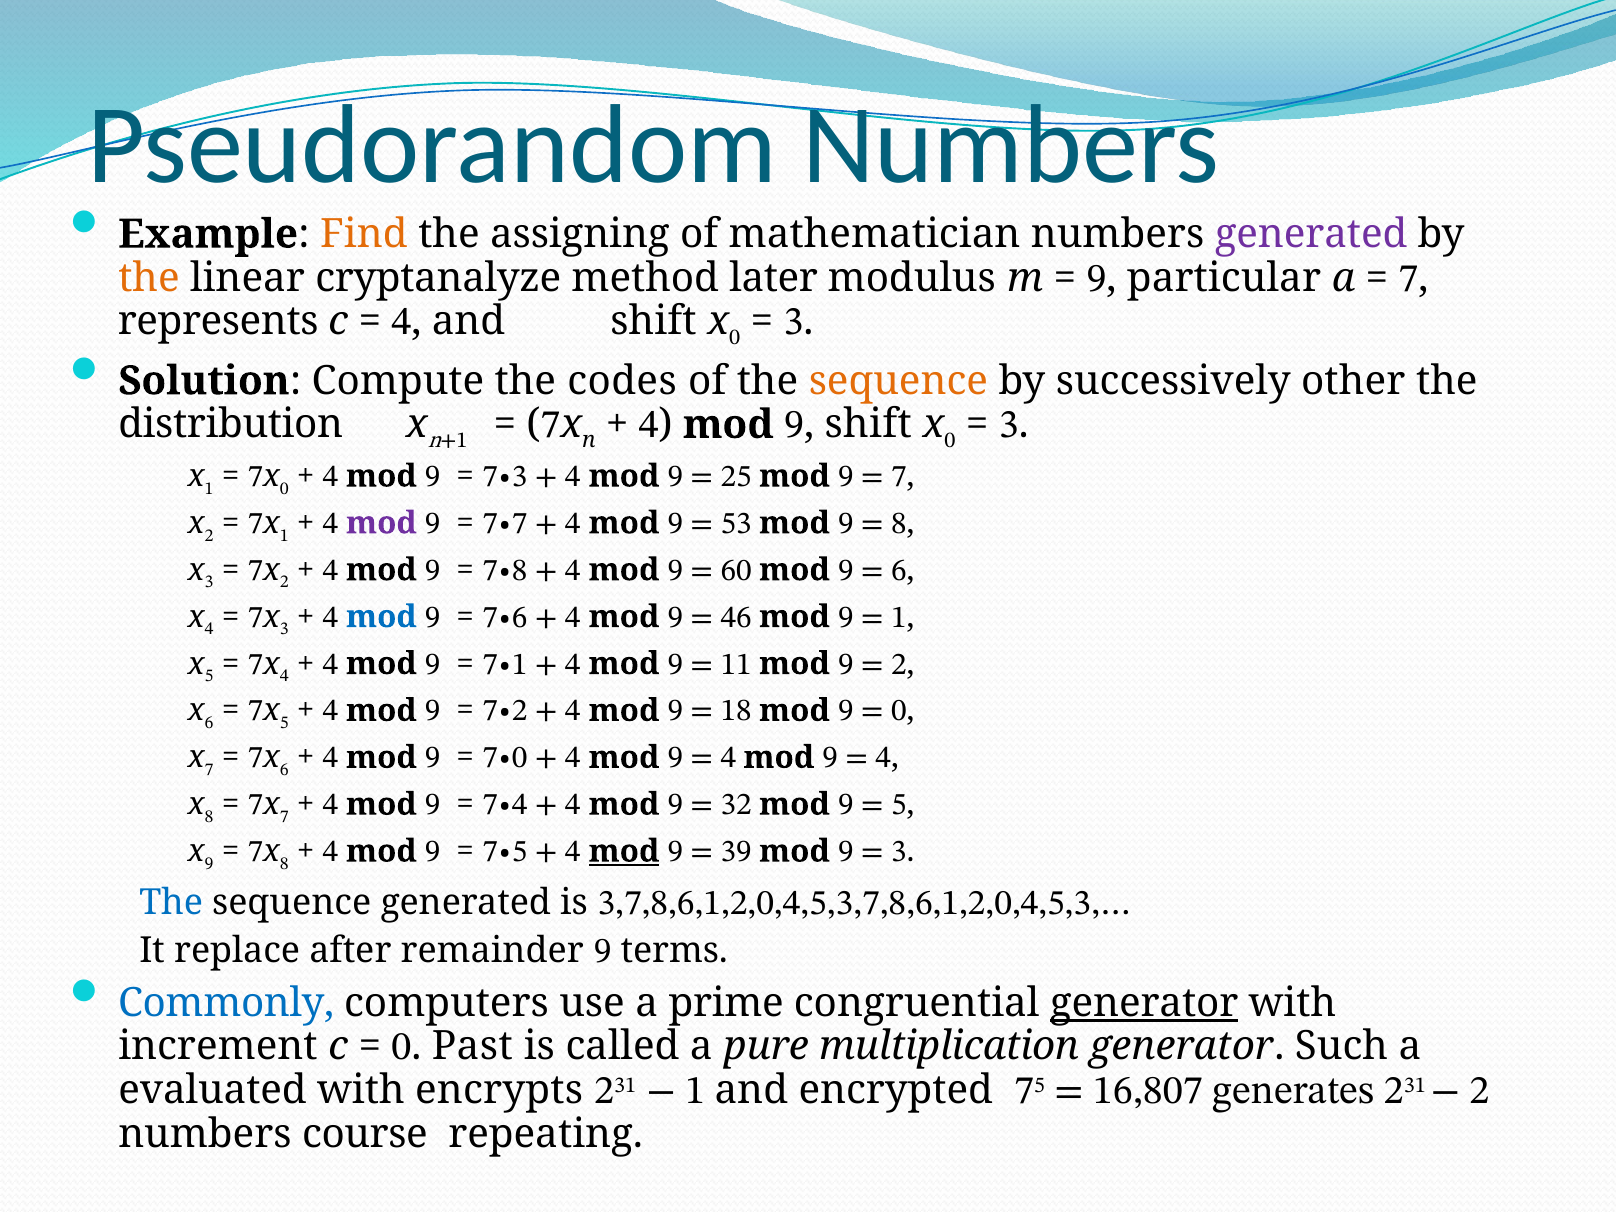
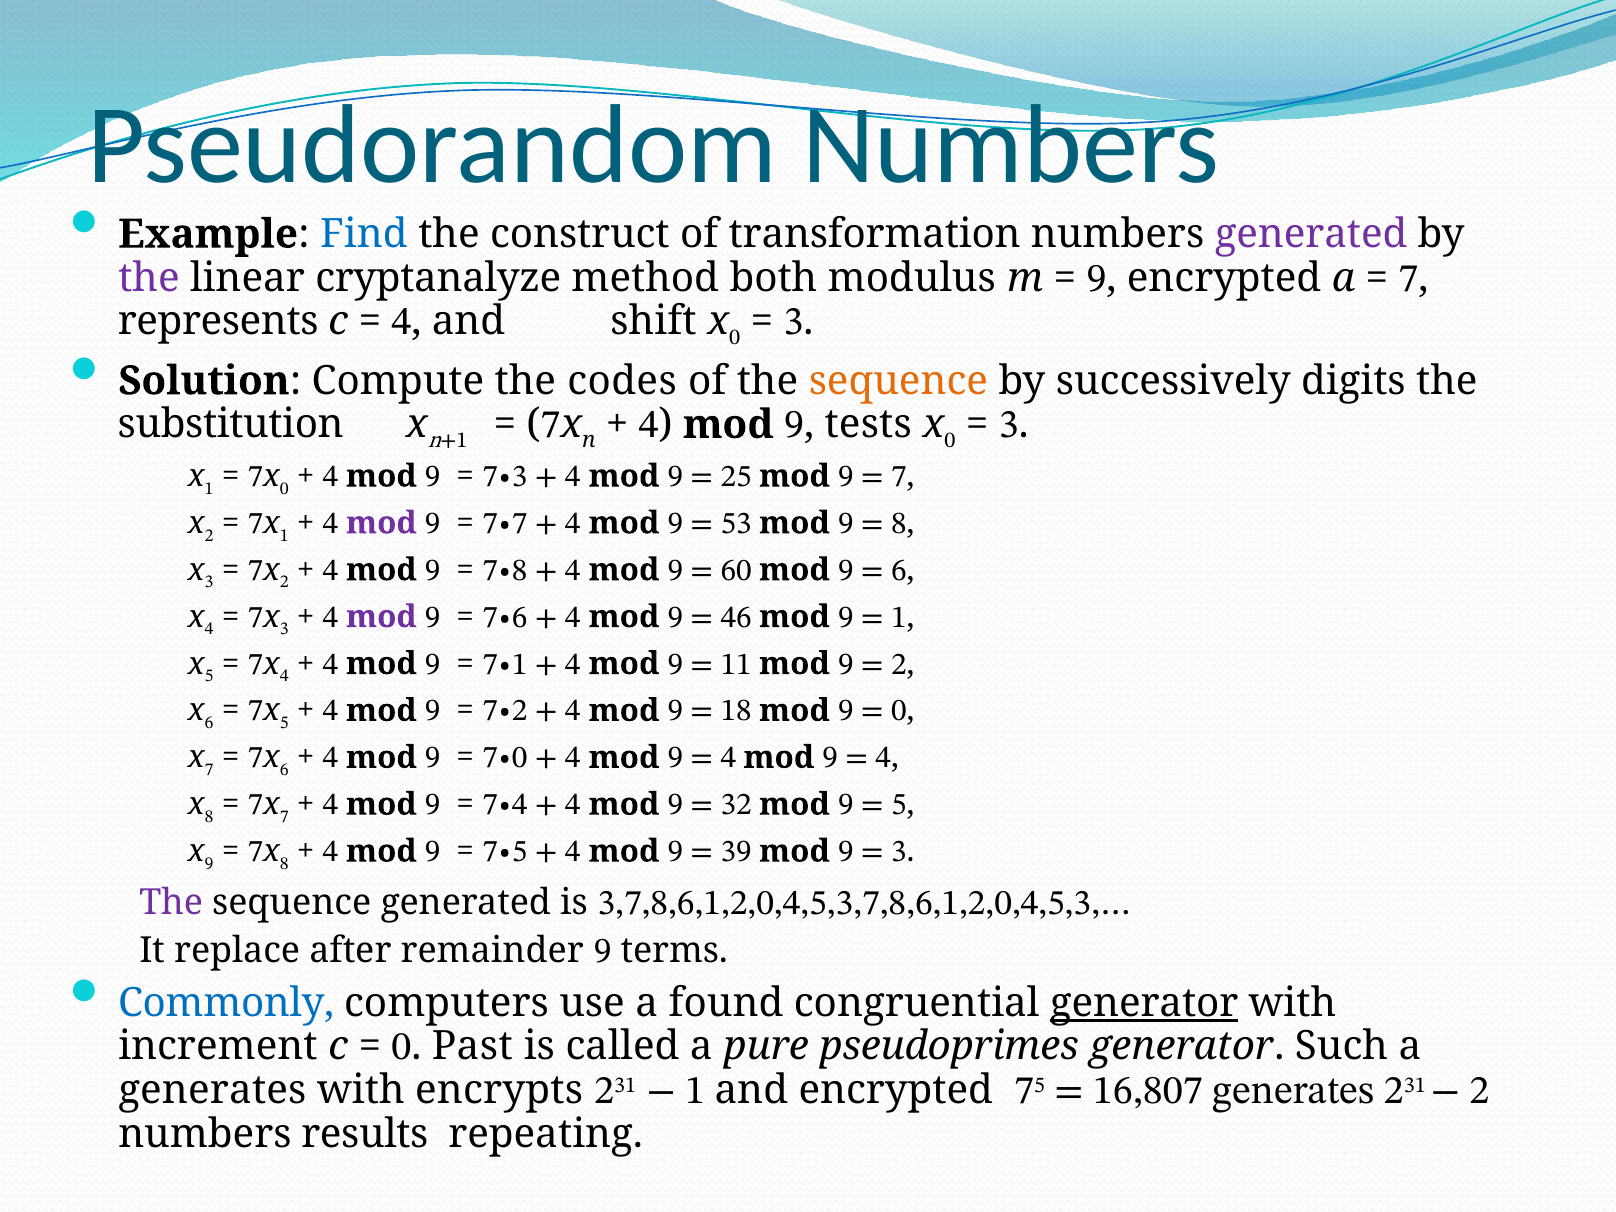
Find colour: orange -> blue
assigning: assigning -> construct
mathematician: mathematician -> transformation
the at (149, 278) colour: orange -> purple
later: later -> both
particular at (1224, 278): particular -> encrypted
other: other -> digits
distribution: distribution -> substitution
shift at (868, 425): shift -> tests
mod at (381, 617) colour: blue -> purple
mod at (624, 851) underline: present -> none
The at (171, 902) colour: blue -> purple
prime: prime -> found
multiplication: multiplication -> pseudoprimes
evaluated at (212, 1090): evaluated -> generates
course: course -> results
